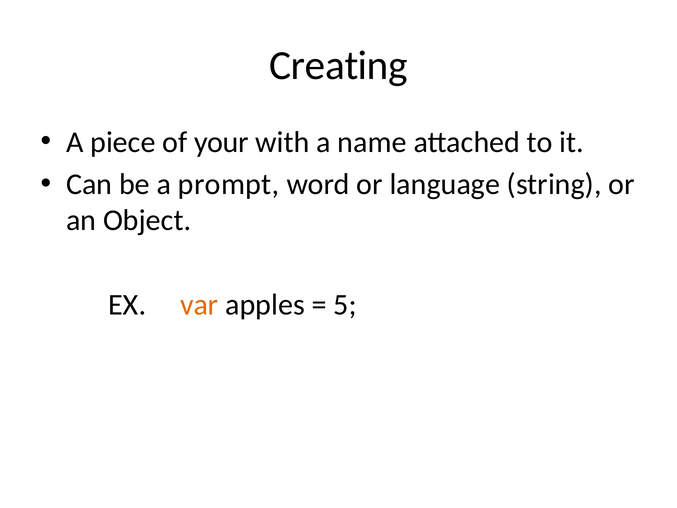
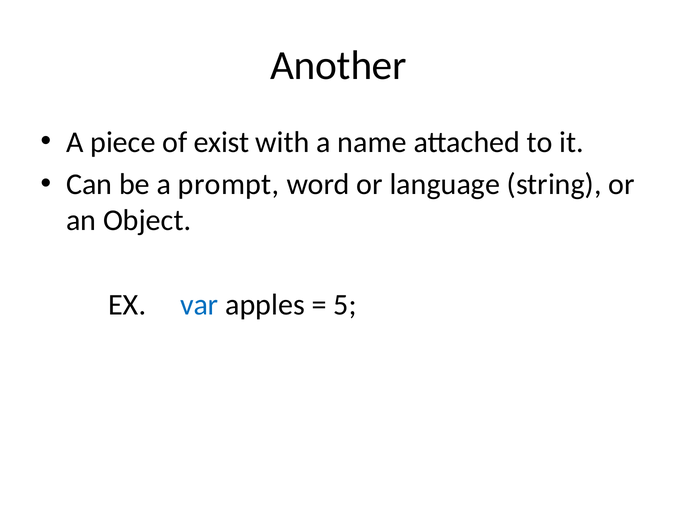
Creating: Creating -> Another
your: your -> exist
var colour: orange -> blue
